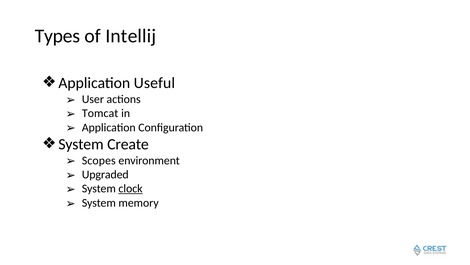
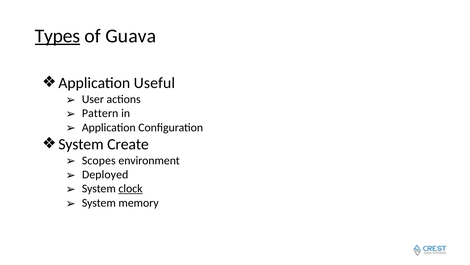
Types underline: none -> present
Intellij: Intellij -> Guava
Tomcat: Tomcat -> Pattern
Upgraded: Upgraded -> Deployed
